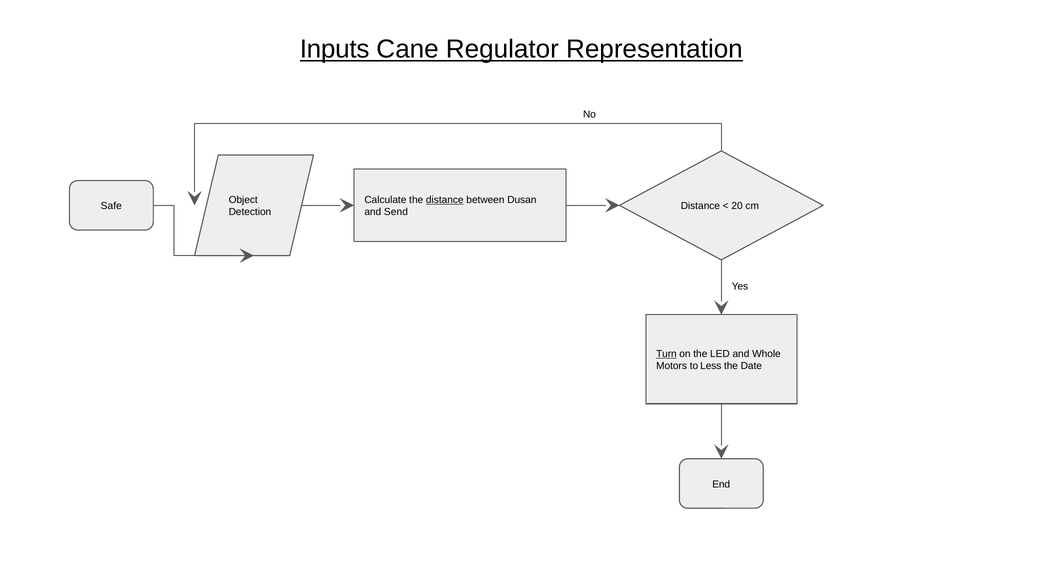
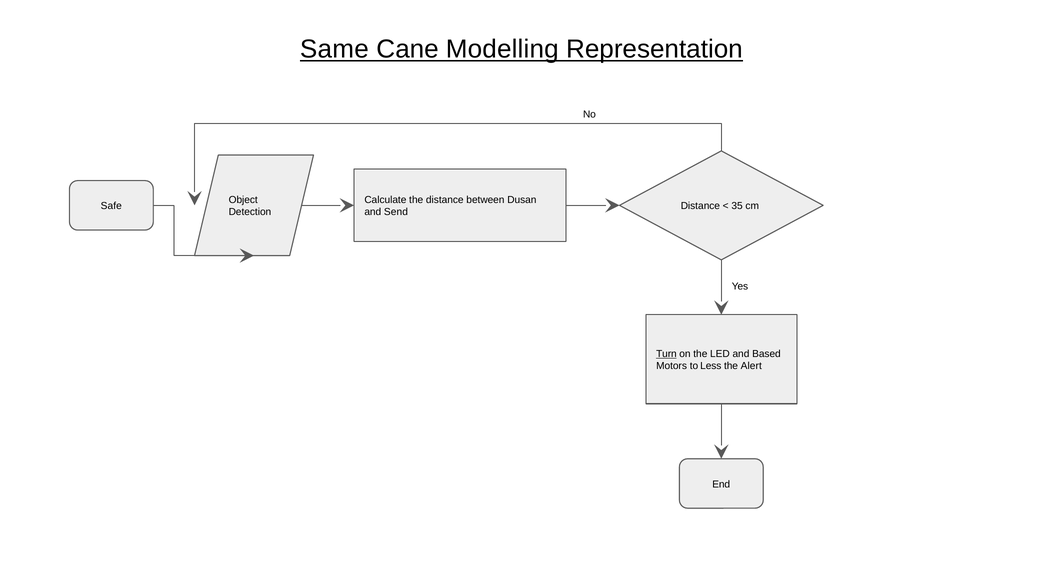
Inputs: Inputs -> Same
Regulator: Regulator -> Modelling
distance at (445, 200) underline: present -> none
20: 20 -> 35
Whole: Whole -> Based
Date: Date -> Alert
